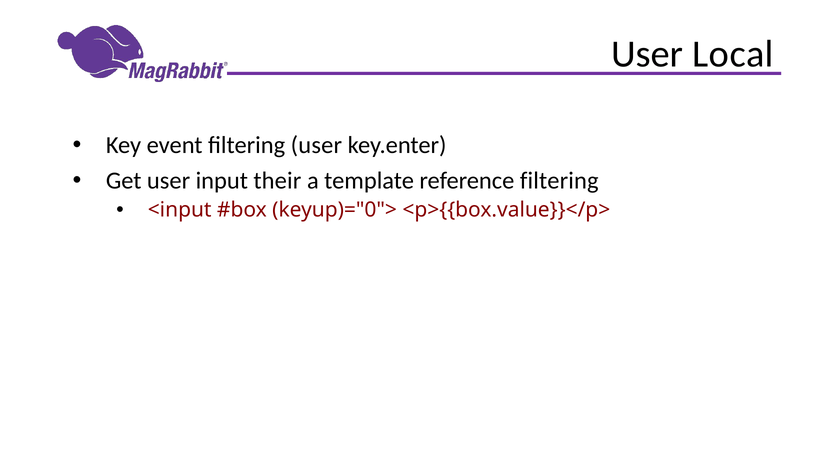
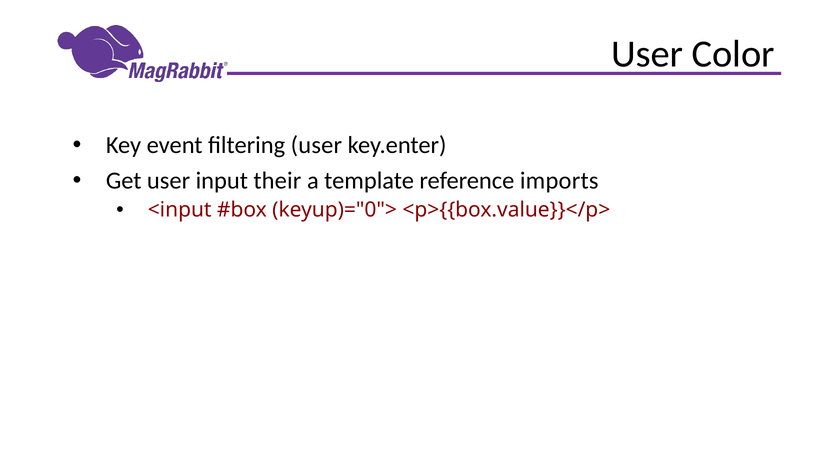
Local: Local -> Color
reference filtering: filtering -> imports
